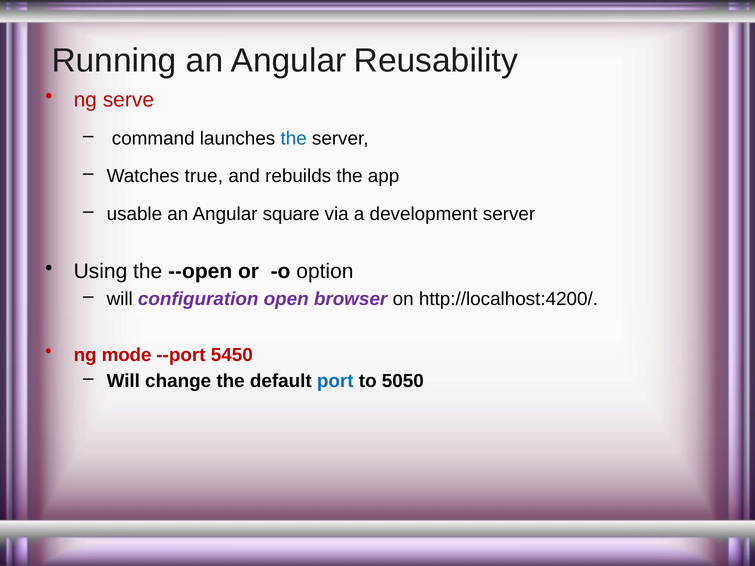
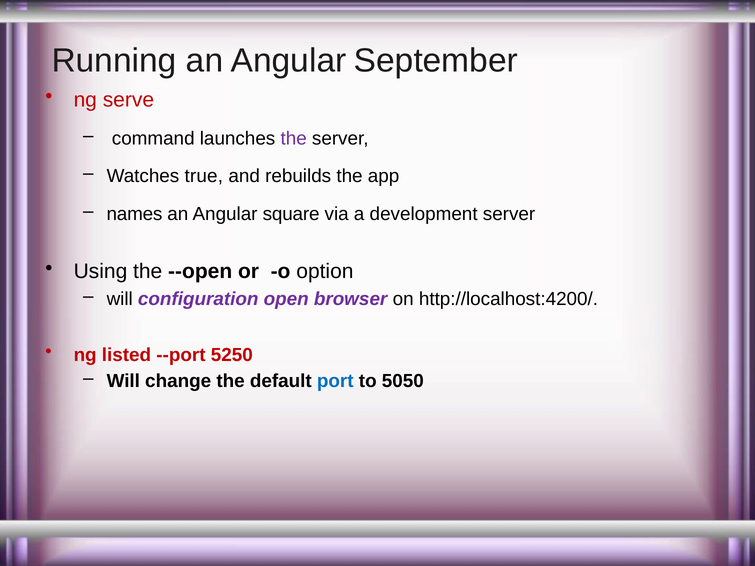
Reusability: Reusability -> September
the at (294, 138) colour: blue -> purple
usable: usable -> names
mode: mode -> listed
5450: 5450 -> 5250
